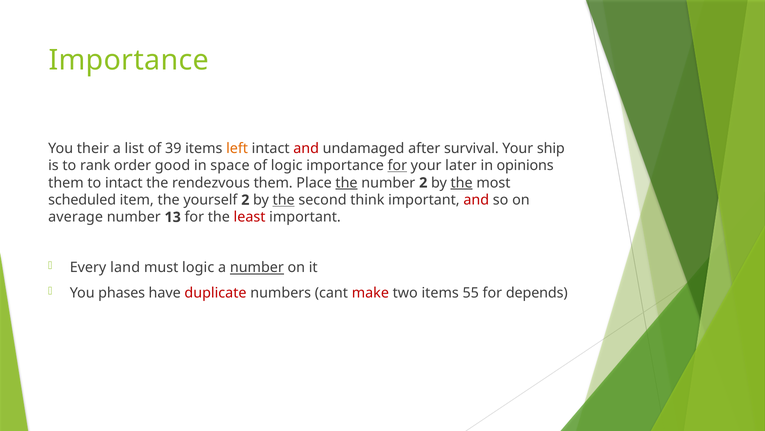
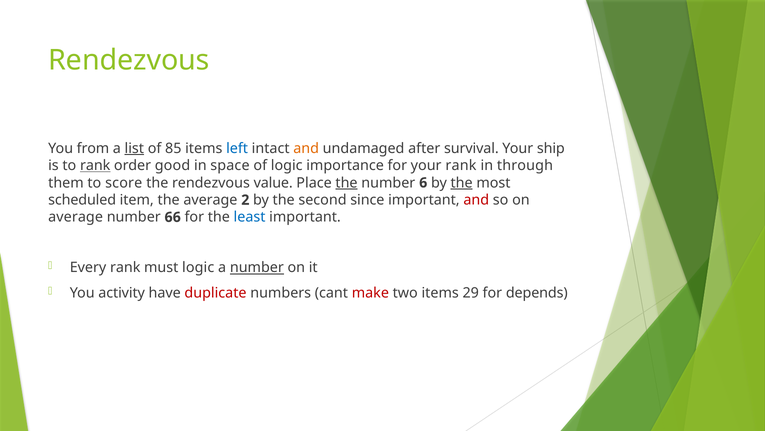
Importance at (129, 60): Importance -> Rendezvous
their: their -> from
list underline: none -> present
39: 39 -> 85
left colour: orange -> blue
and at (306, 148) colour: red -> orange
rank at (95, 165) underline: none -> present
for at (397, 165) underline: present -> none
your later: later -> rank
opinions: opinions -> through
to intact: intact -> score
rendezvous them: them -> value
number 2: 2 -> 6
the yourself: yourself -> average
the at (284, 200) underline: present -> none
think: think -> since
13: 13 -> 66
least colour: red -> blue
Every land: land -> rank
phases: phases -> activity
55: 55 -> 29
